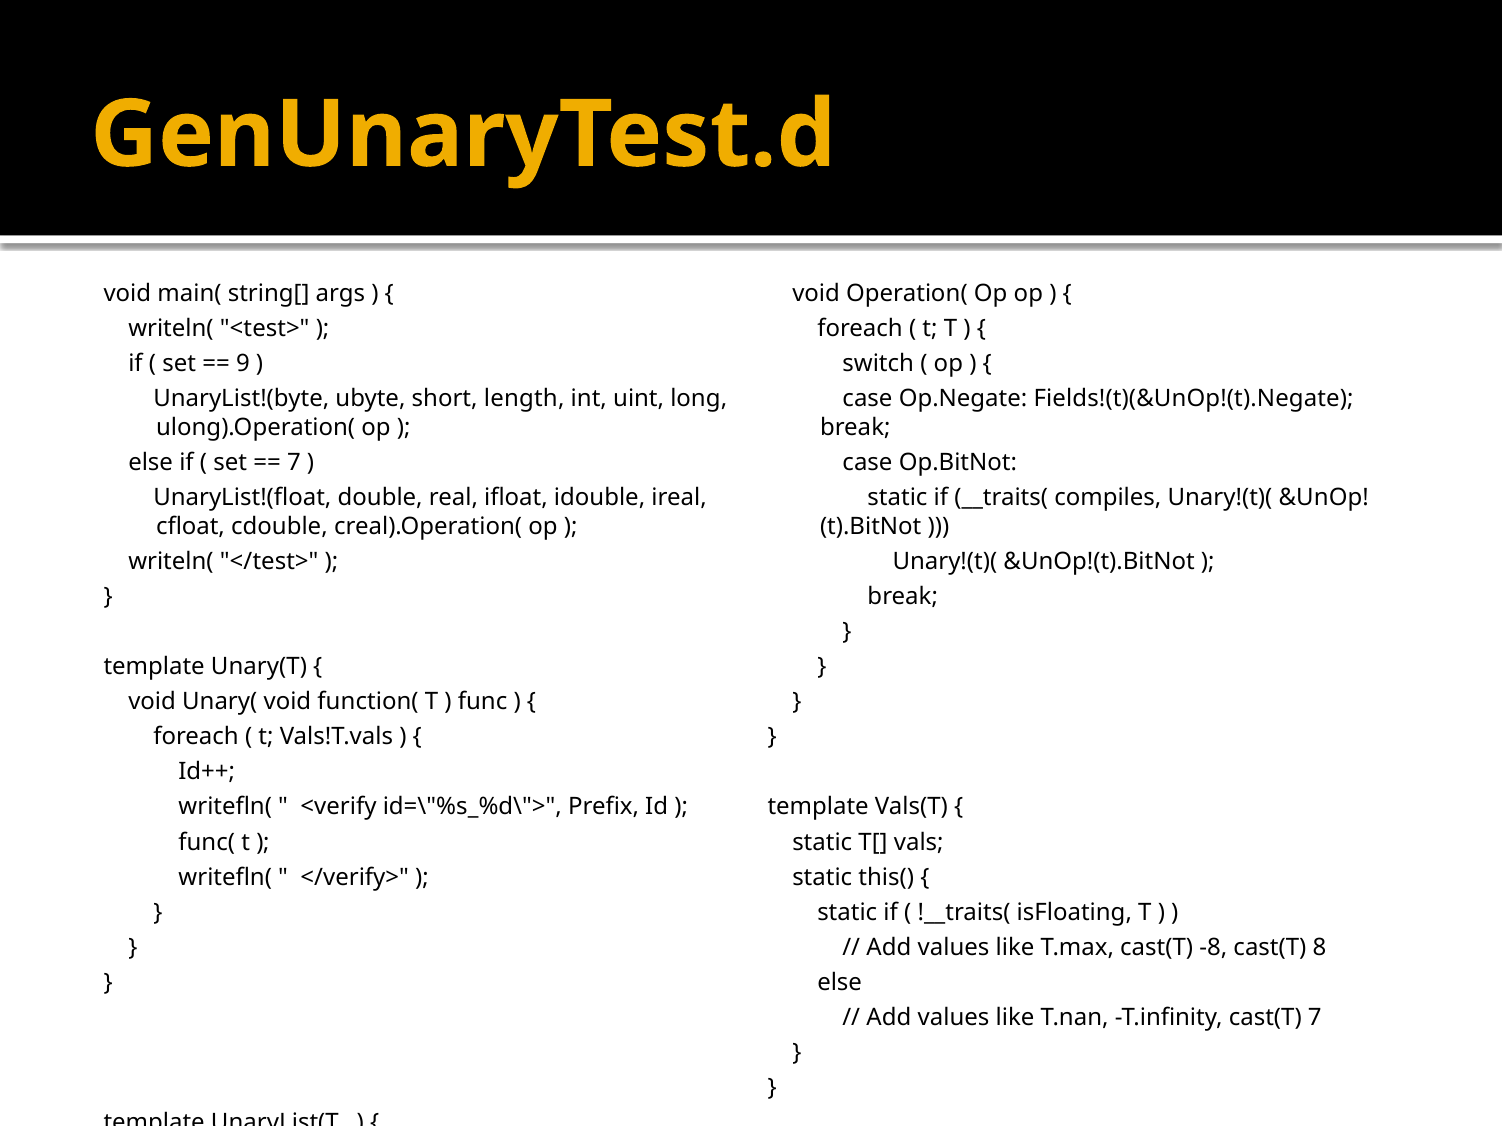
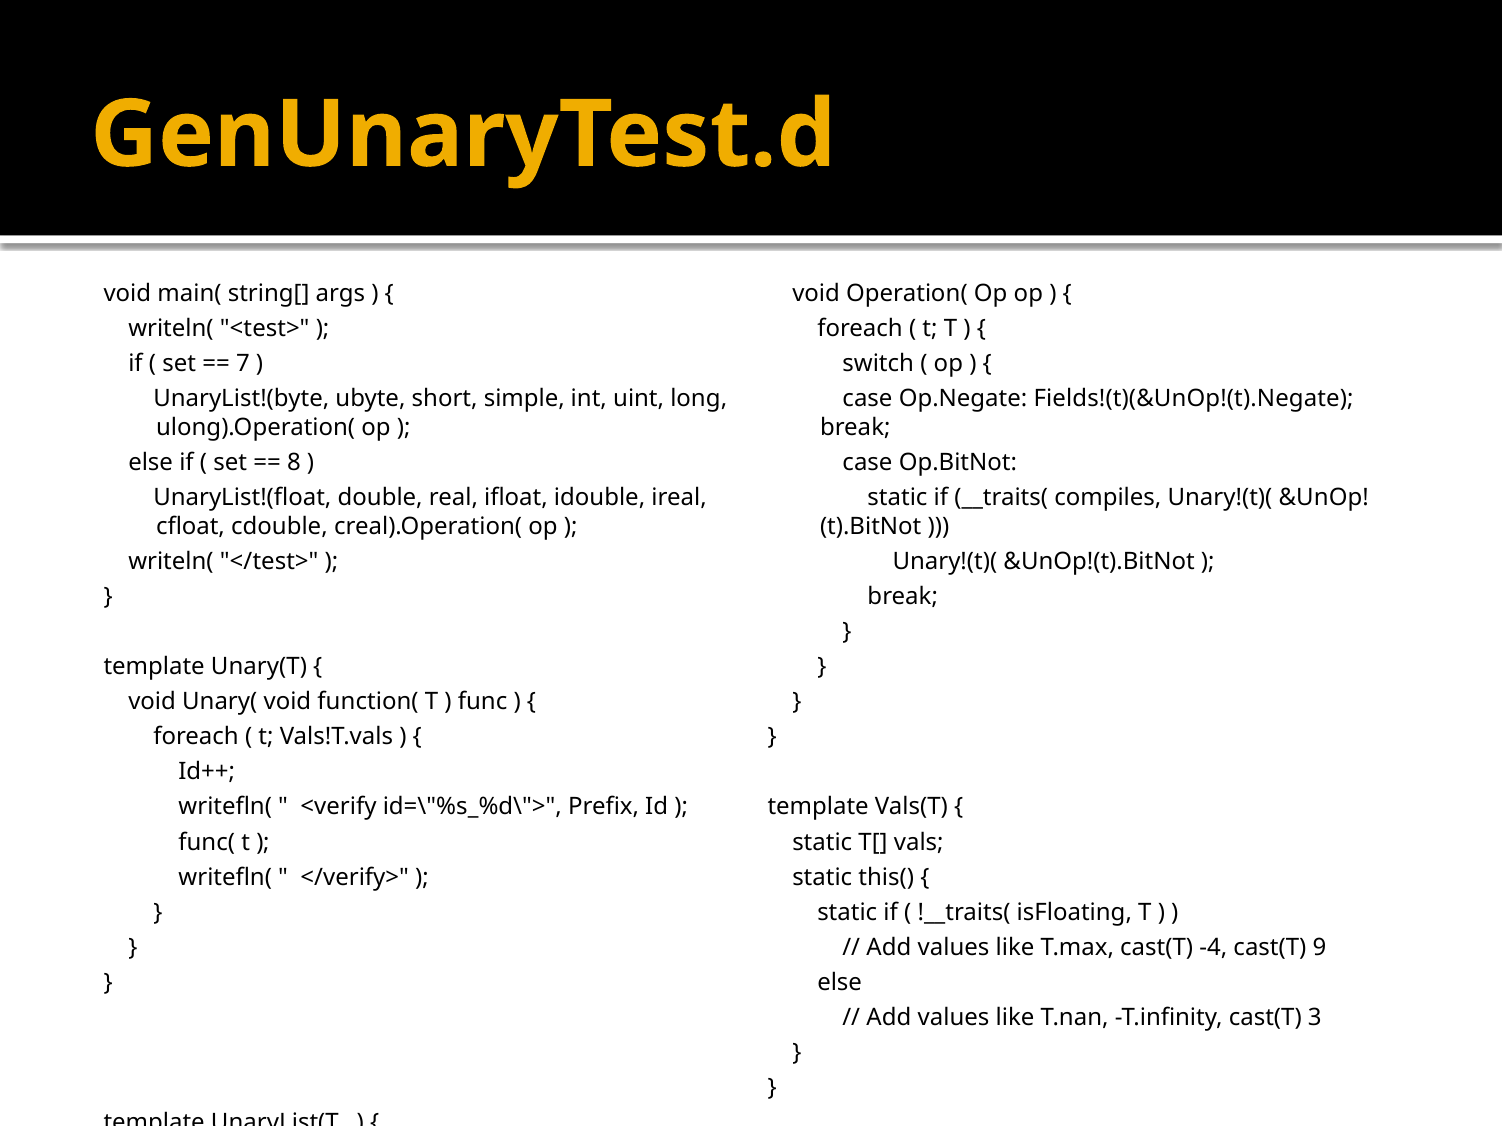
9: 9 -> 7
length: length -> simple
7 at (294, 463): 7 -> 8
-8: -8 -> -4
8: 8 -> 9
cast(T 7: 7 -> 3
